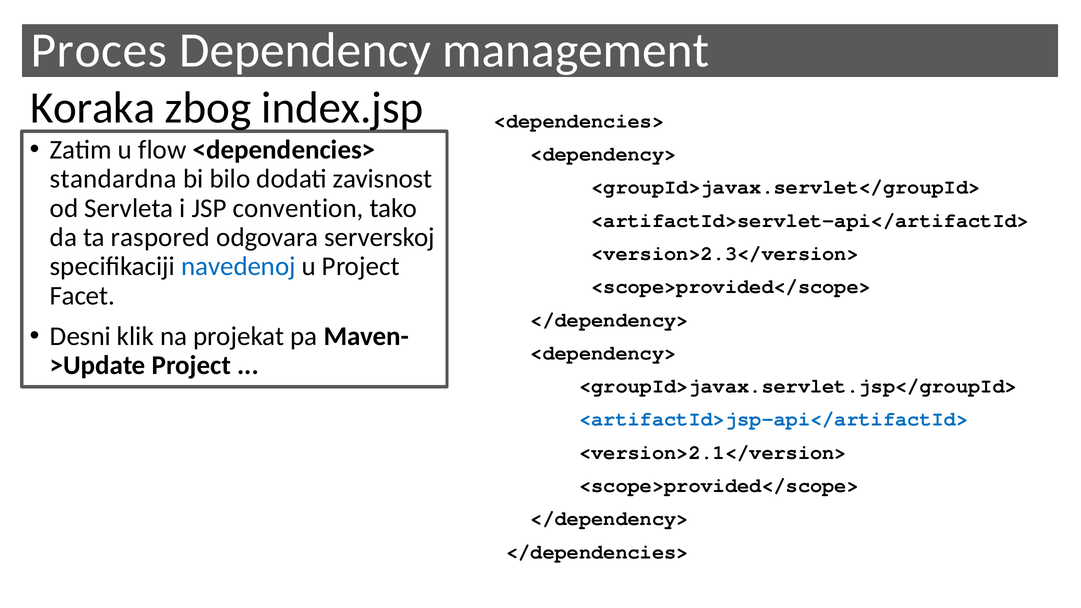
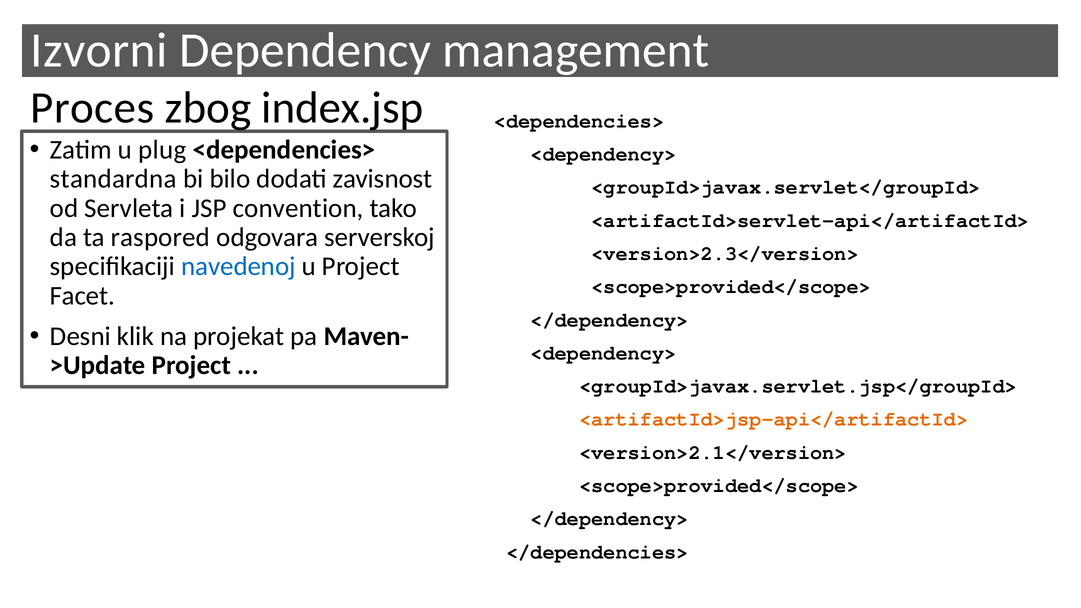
Proces: Proces -> Izvorni
Koraka: Koraka -> Proces
flow: flow -> plug
<artifactId>jsp-api</artifactId> colour: blue -> orange
